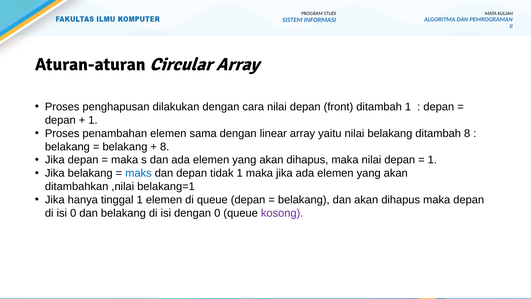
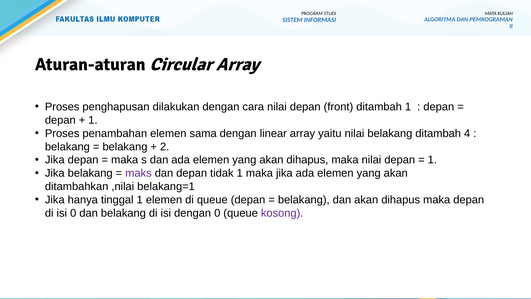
ditambah 8: 8 -> 4
8 at (165, 147): 8 -> 2
maks colour: blue -> purple
